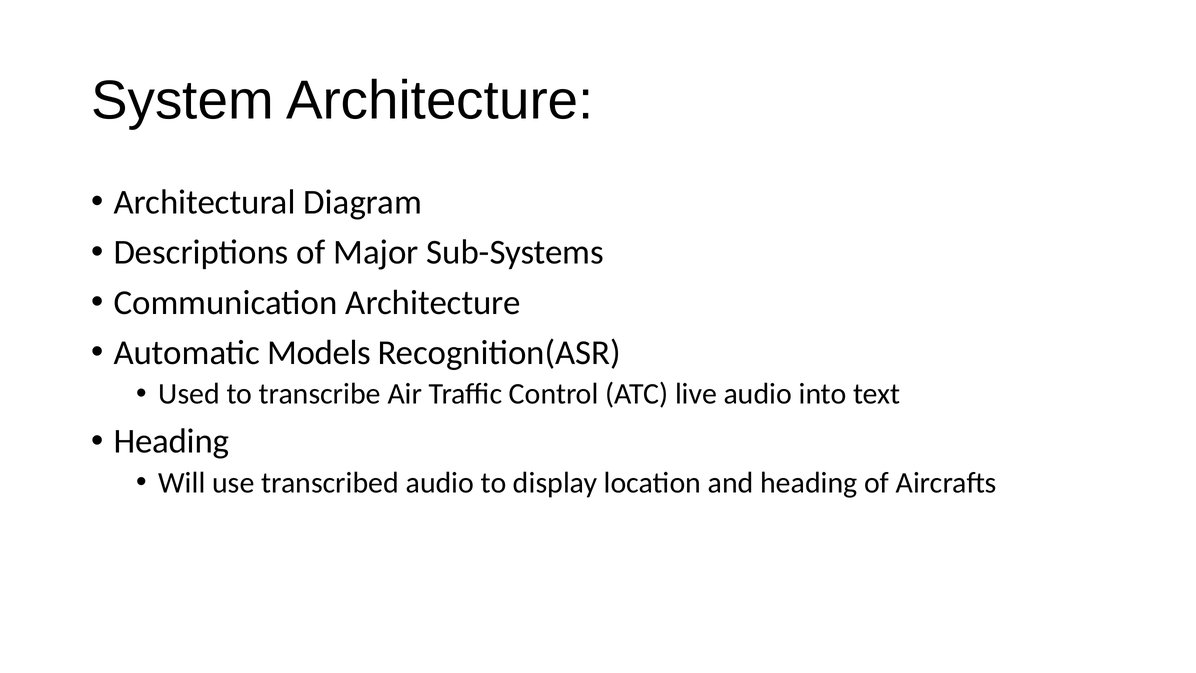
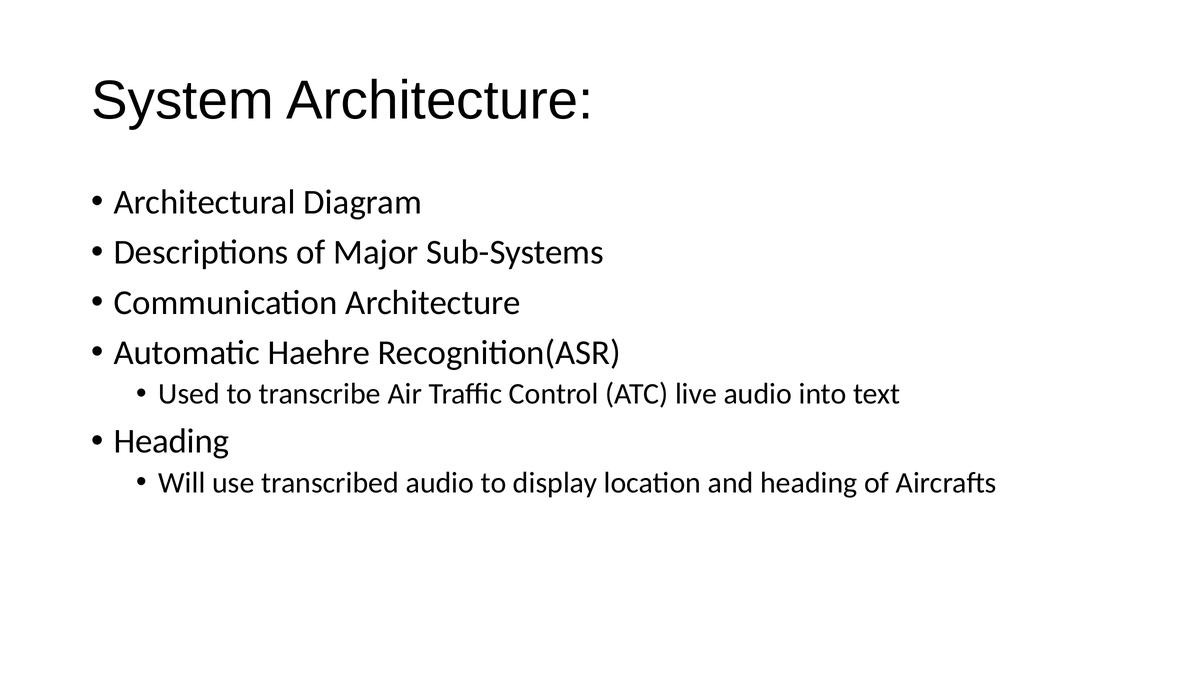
Models: Models -> Haehre
